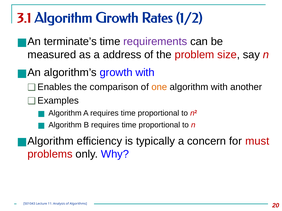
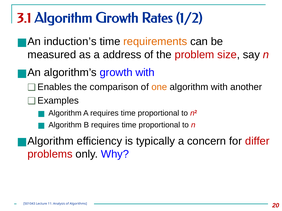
terminate’s: terminate’s -> induction’s
requirements colour: purple -> orange
must: must -> differ
